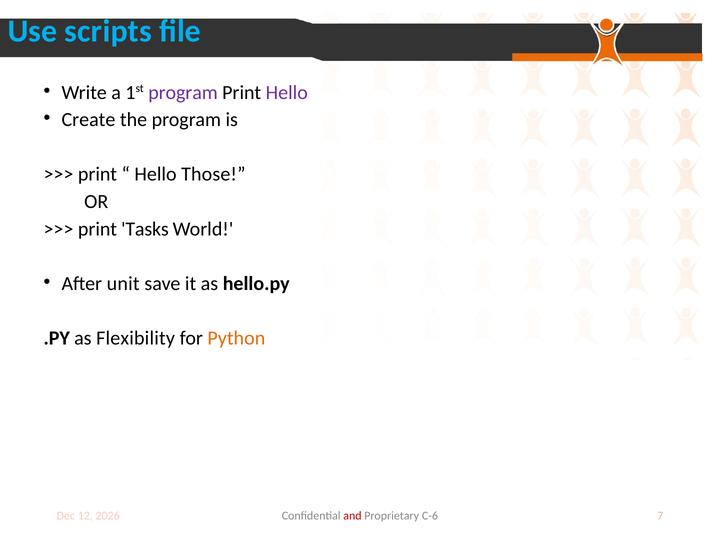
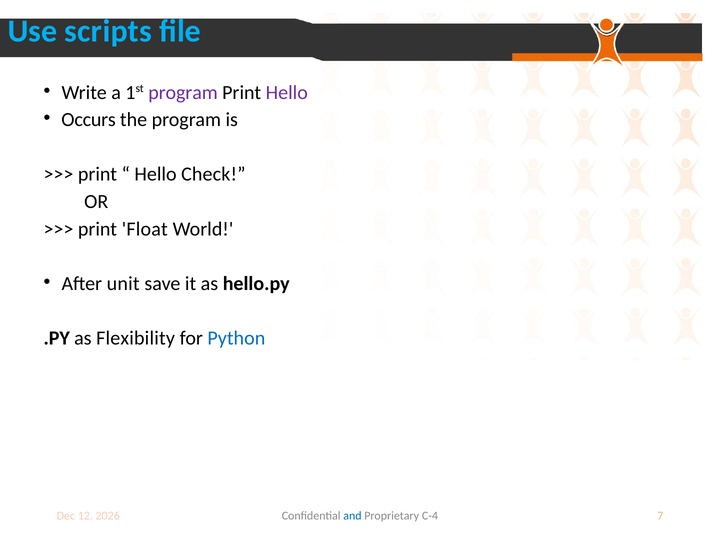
Create: Create -> Occurs
Those: Those -> Check
Tasks: Tasks -> Float
Python colour: orange -> blue
and colour: red -> blue
C-6: C-6 -> C-4
